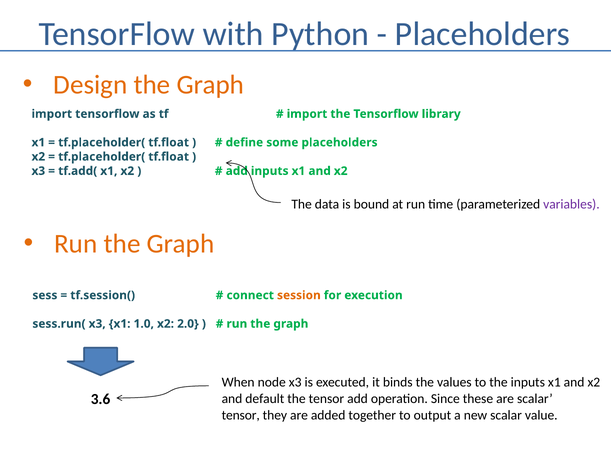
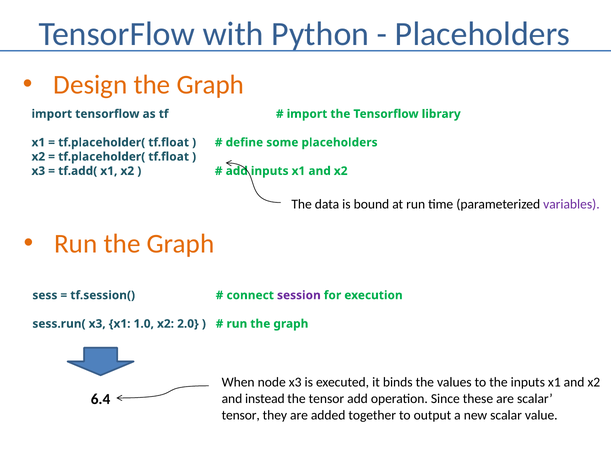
session colour: orange -> purple
3.6: 3.6 -> 6.4
default: default -> instead
